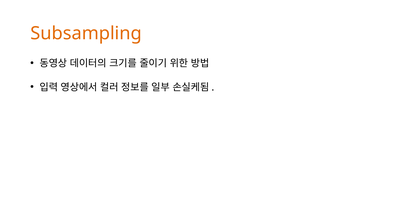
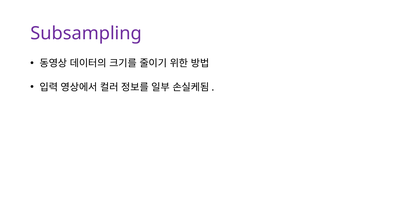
Subsampling colour: orange -> purple
